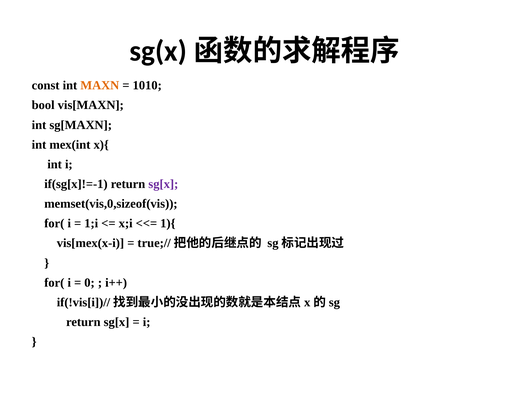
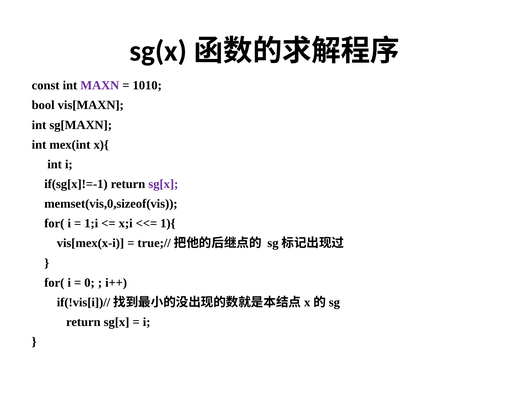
MAXN colour: orange -> purple
